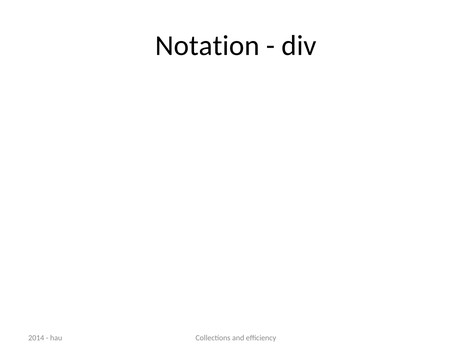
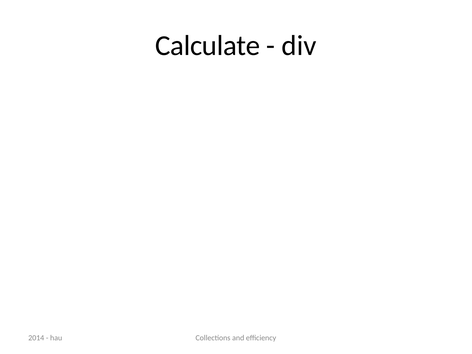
Notation: Notation -> Calculate
